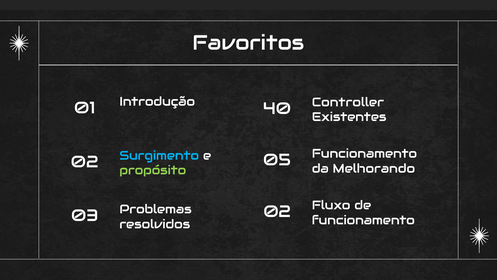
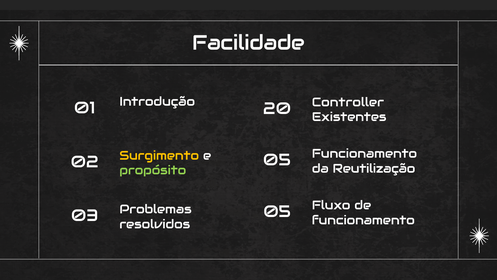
Favoritos: Favoritos -> Facilidade
40: 40 -> 20
Surgimento colour: light blue -> yellow
Melhorando: Melhorando -> Reutilização
03 02: 02 -> 05
